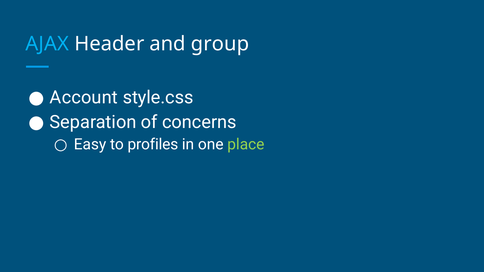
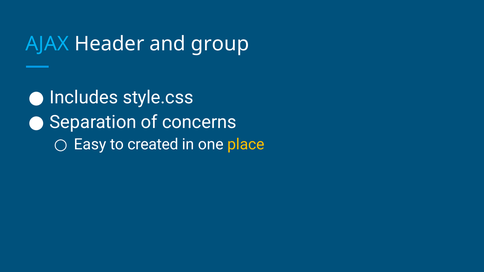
Account: Account -> Includes
profiles: profiles -> created
place colour: light green -> yellow
